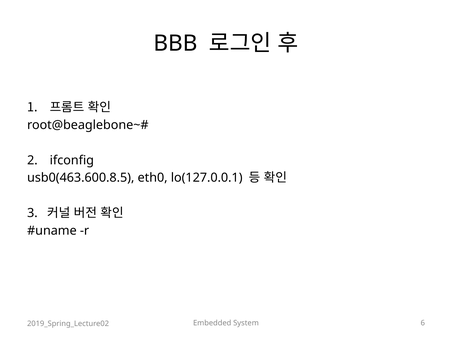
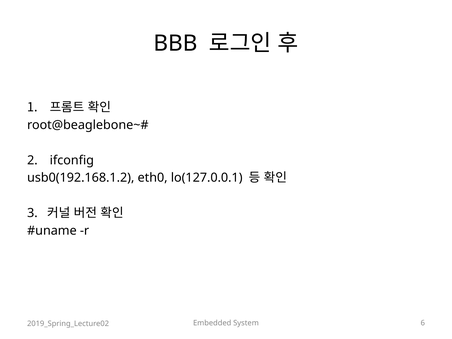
usb0(463.600.8.5: usb0(463.600.8.5 -> usb0(192.168.1.2
